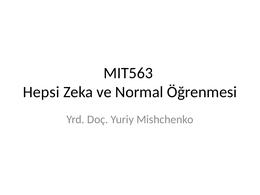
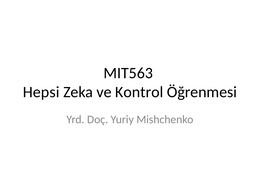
Normal: Normal -> Kontrol
